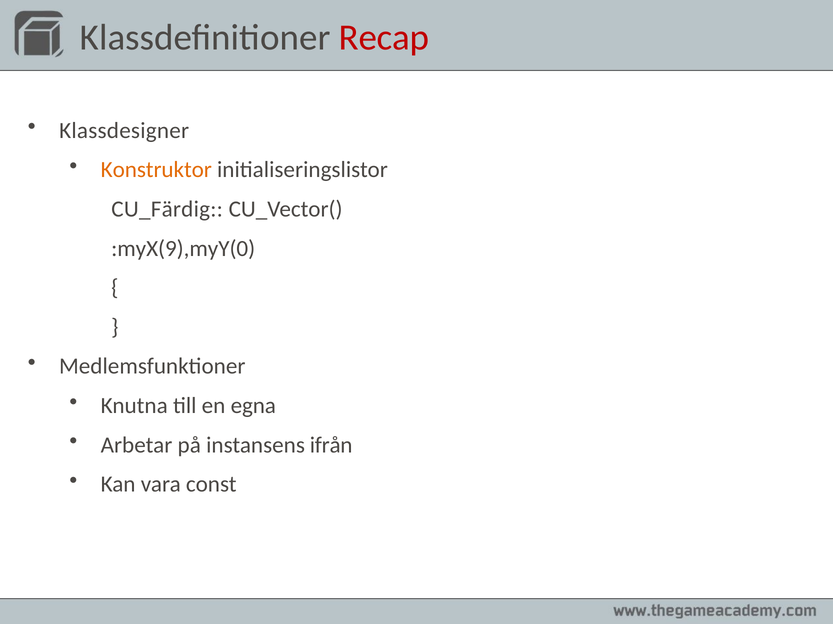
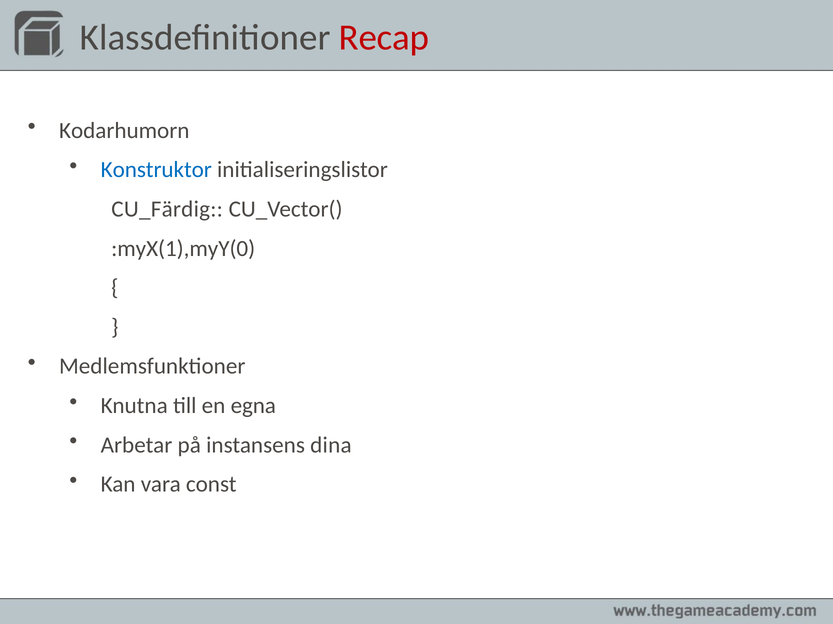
Klassdesigner: Klassdesigner -> Kodarhumorn
Konstruktor colour: orange -> blue
:myX(9),myY(0: :myX(9),myY(0 -> :myX(1),myY(0
ifrån: ifrån -> dina
